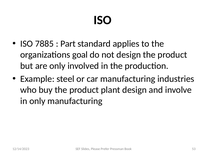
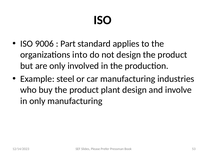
7885: 7885 -> 9006
goal: goal -> into
